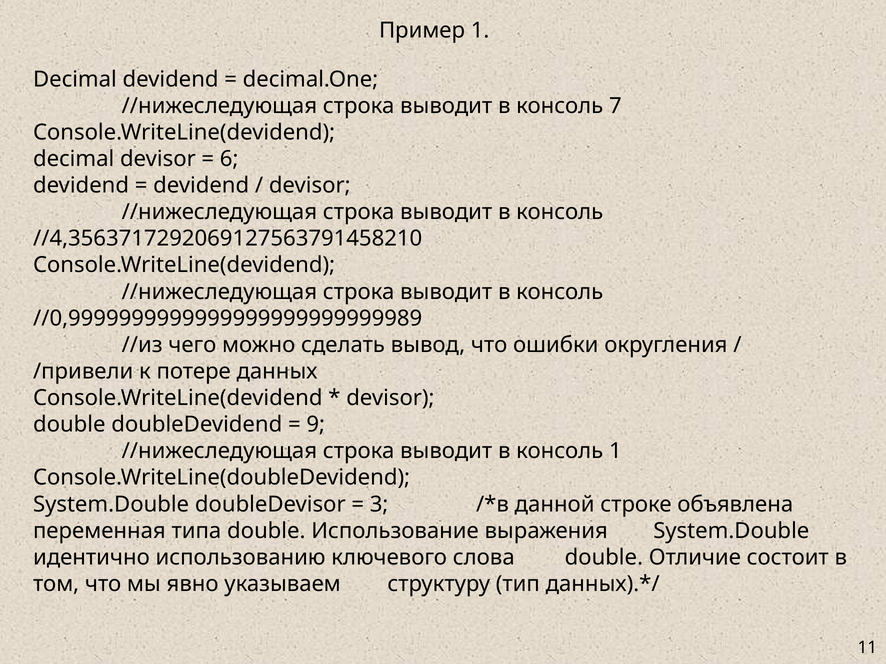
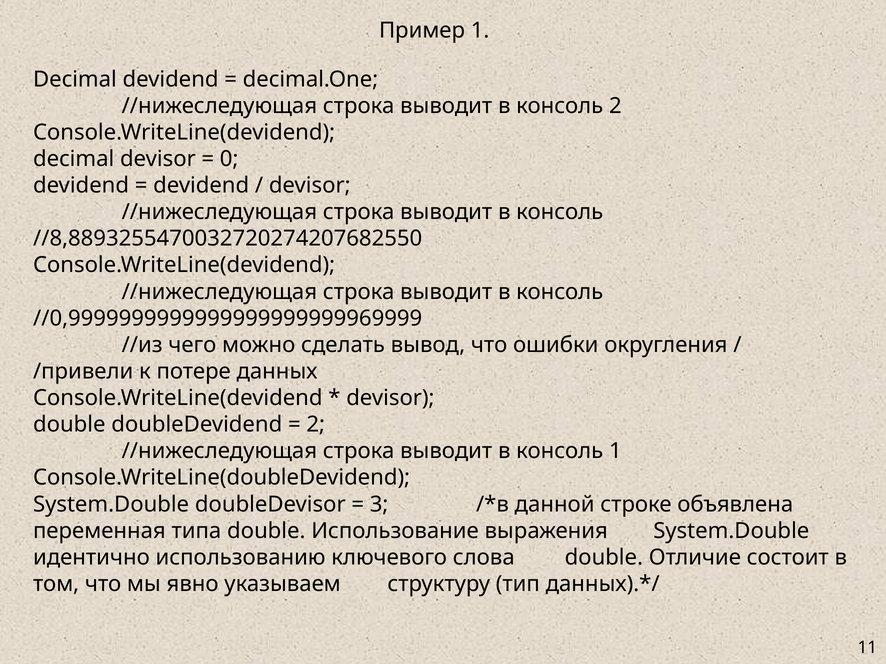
консоль 7: 7 -> 2
6: 6 -> 0
//4,3563717292069127563791458210: //4,3563717292069127563791458210 -> //8,8893255470032720274207682550
//0,9999999999999999999999999989: //0,9999999999999999999999999989 -> //0,9999999999999999999999969999
9 at (316, 425): 9 -> 2
